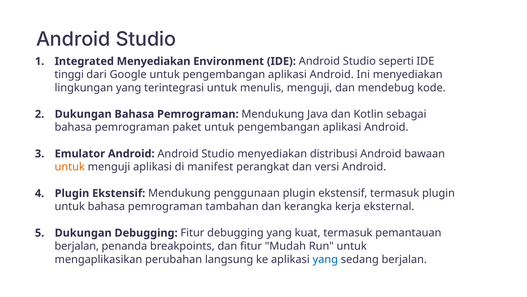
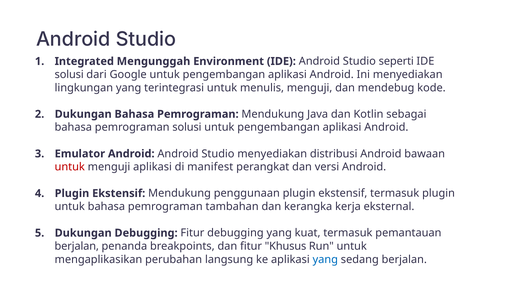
Integrated Menyediakan: Menyediakan -> Mengunggah
tinggi at (69, 74): tinggi -> solusi
pemrograman paket: paket -> solusi
untuk at (70, 167) colour: orange -> red
Mudah: Mudah -> Khusus
